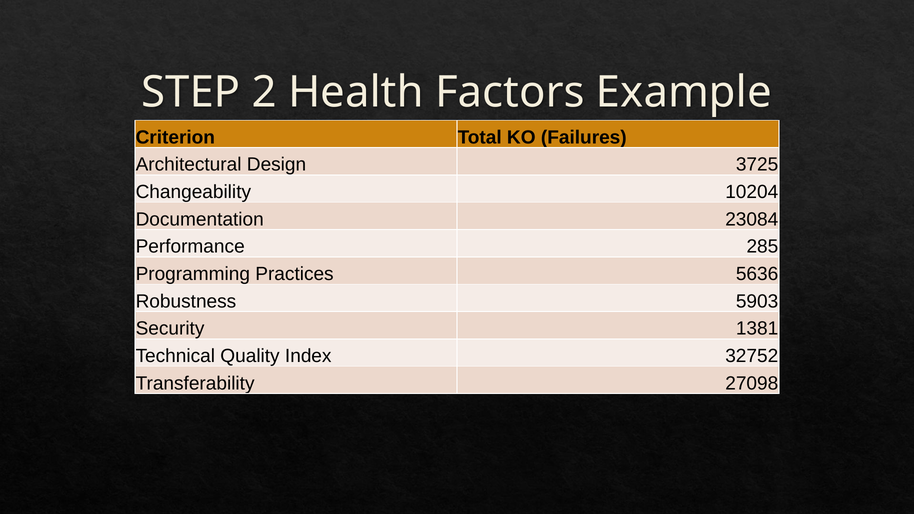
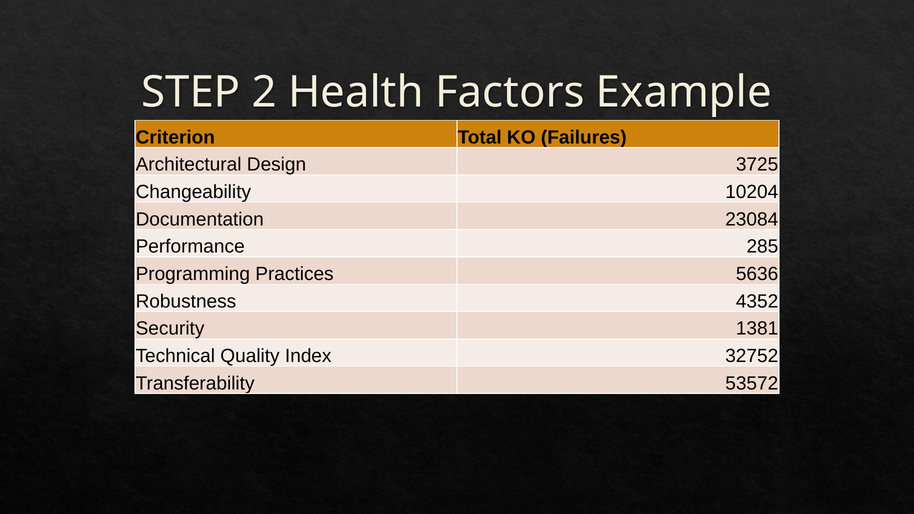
5903: 5903 -> 4352
27098: 27098 -> 53572
